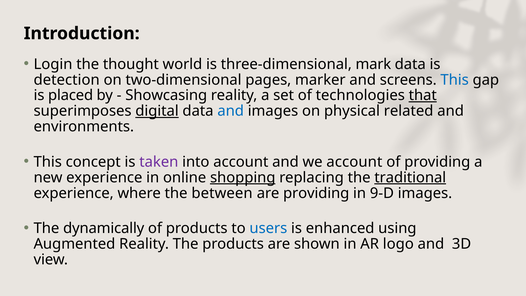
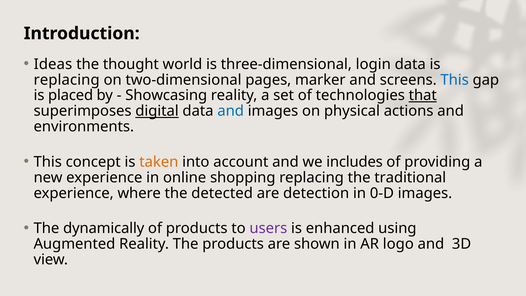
Login: Login -> Ideas
mark: mark -> login
detection at (67, 80): detection -> replacing
related: related -> actions
taken colour: purple -> orange
we account: account -> includes
shopping underline: present -> none
traditional underline: present -> none
between: between -> detected
are providing: providing -> detection
9-D: 9-D -> 0-D
users colour: blue -> purple
